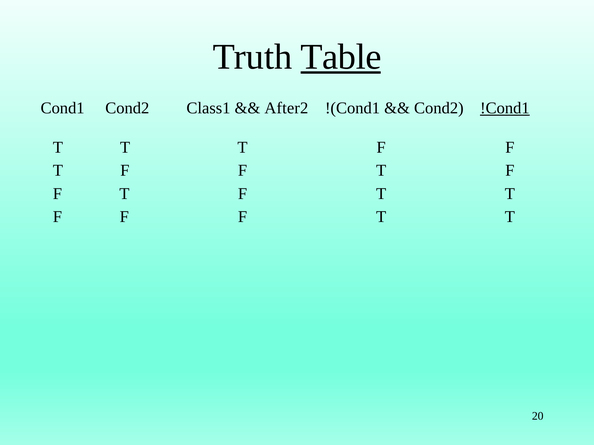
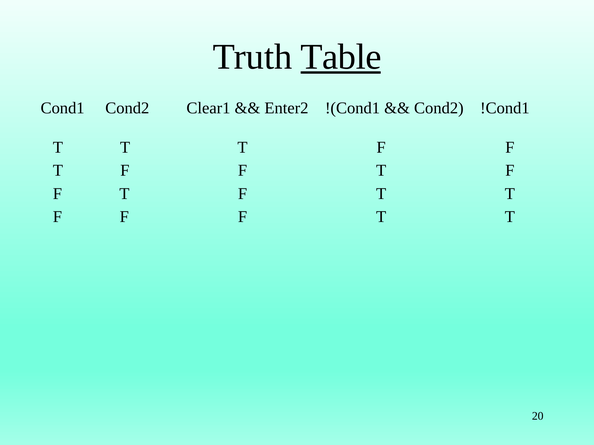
Class1: Class1 -> Clear1
After2: After2 -> Enter2
!Cond1 underline: present -> none
